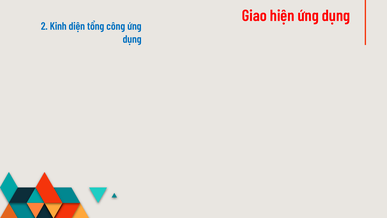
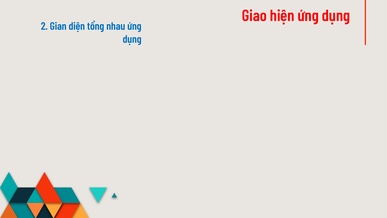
Kinh: Kinh -> Gian
công: công -> nhau
